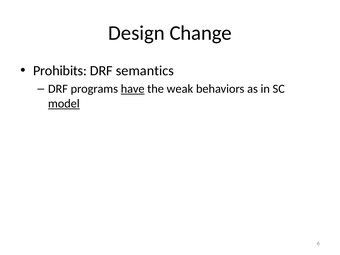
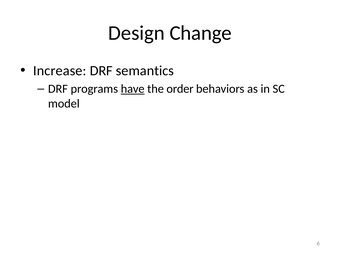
Prohibits: Prohibits -> Increase
weak: weak -> order
model underline: present -> none
